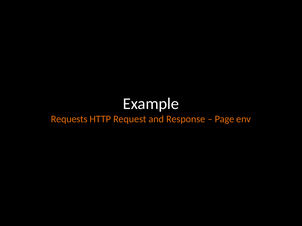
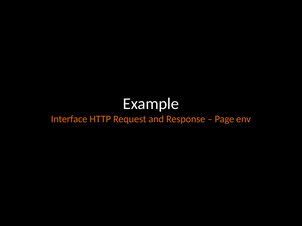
Requests: Requests -> Interface
